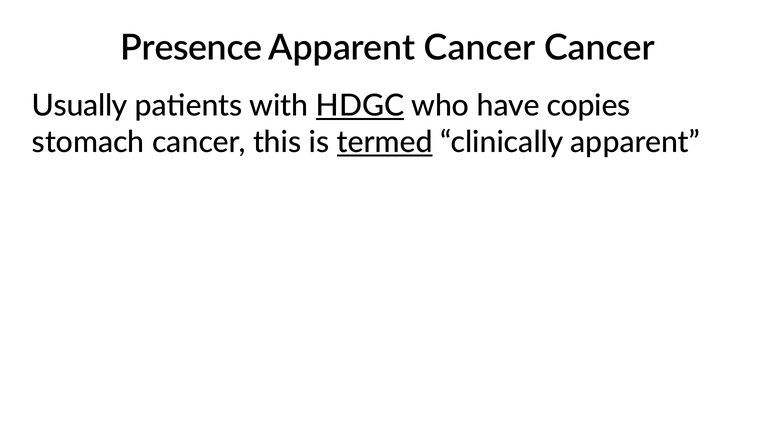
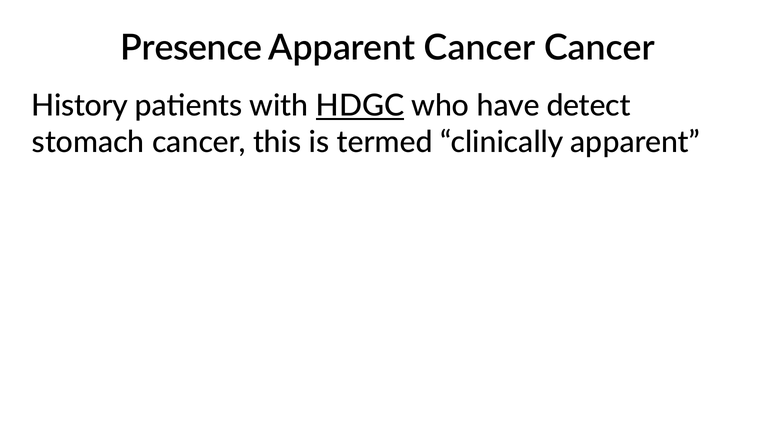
Usually: Usually -> History
copies: copies -> detect
termed underline: present -> none
